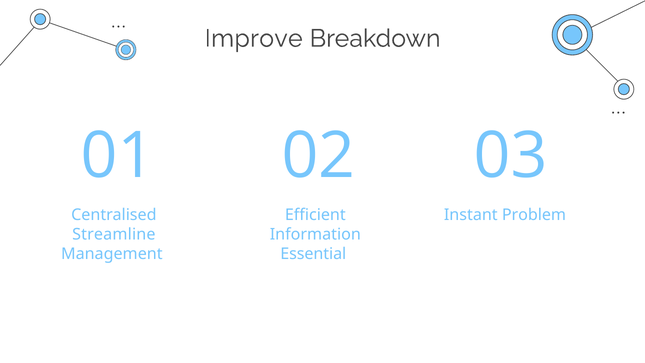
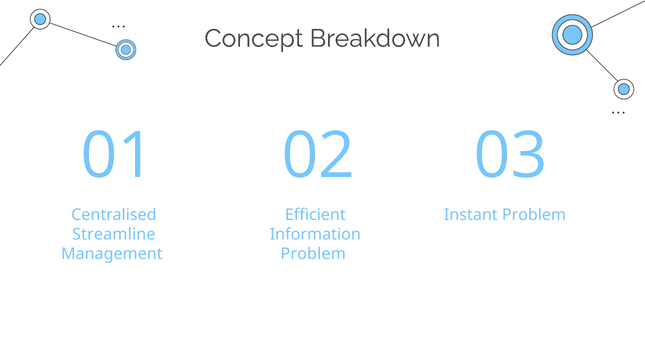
Improve: Improve -> Concept
Essential at (313, 254): Essential -> Problem
